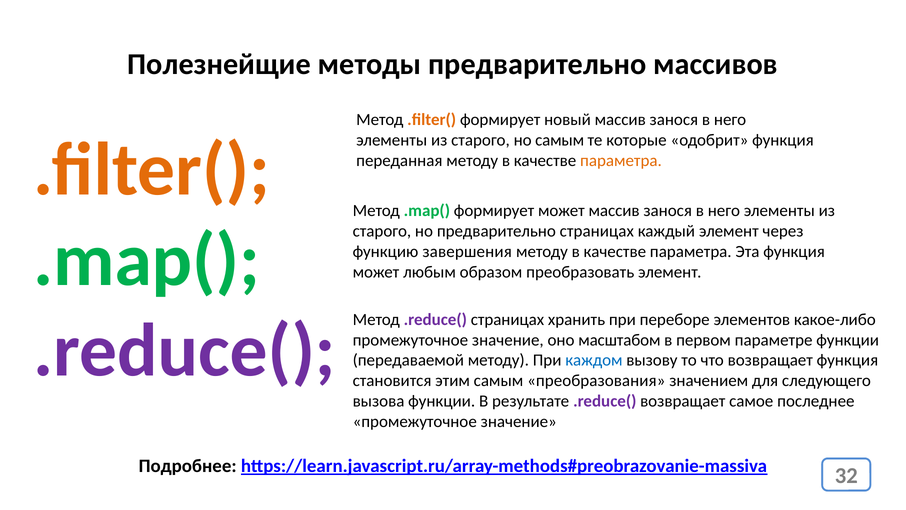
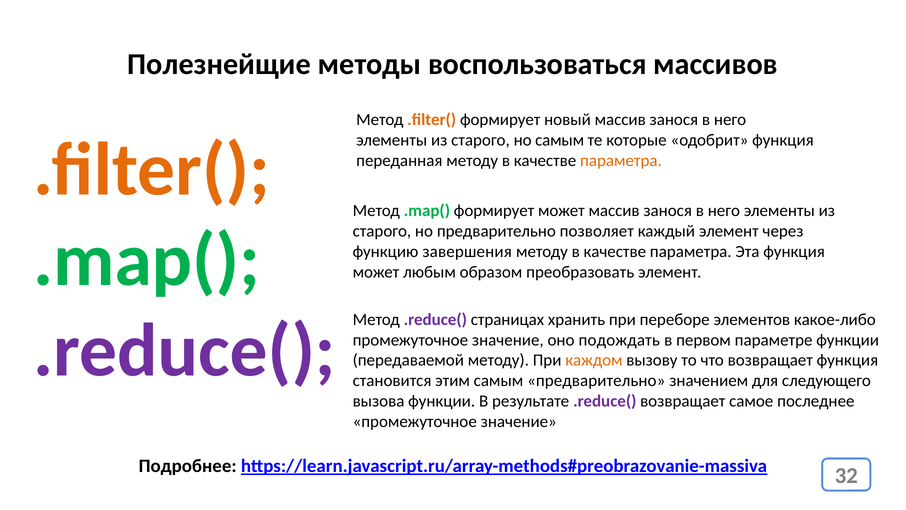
методы предварительно: предварительно -> воспользоваться
предварительно страницах: страницах -> позволяет
масштабом: масштабом -> подождать
каждом colour: blue -> orange
самым преобразования: преобразования -> предварительно
